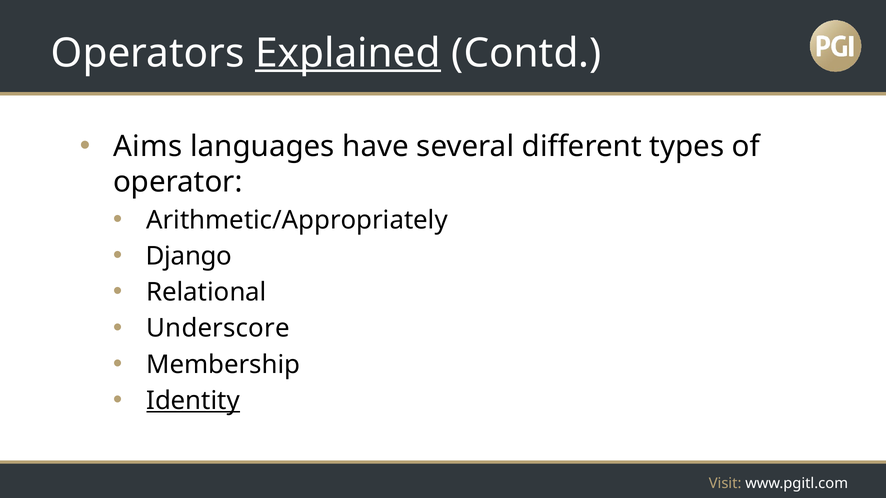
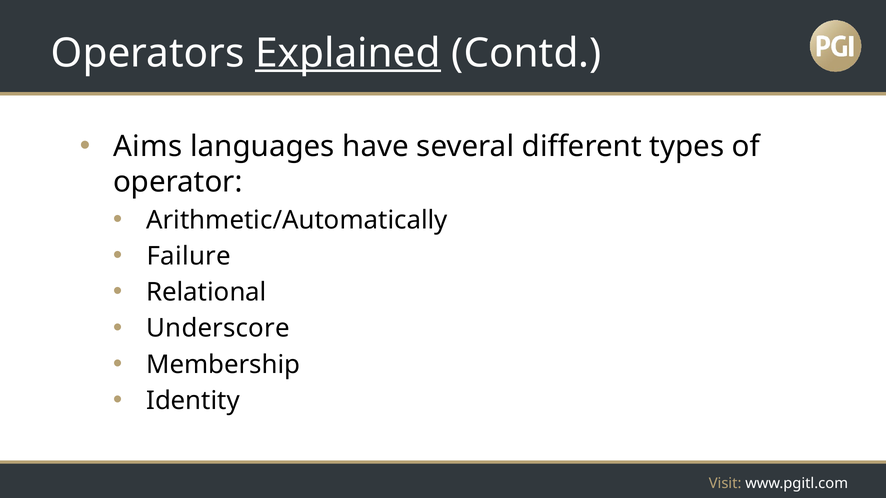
Arithmetic/Appropriately: Arithmetic/Appropriately -> Arithmetic/Automatically
Django: Django -> Failure
Identity underline: present -> none
